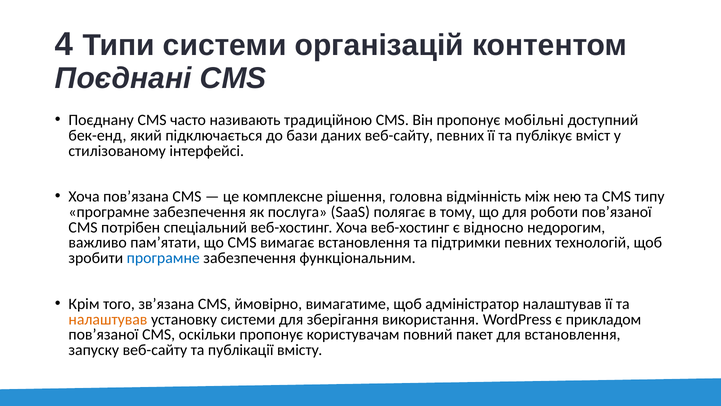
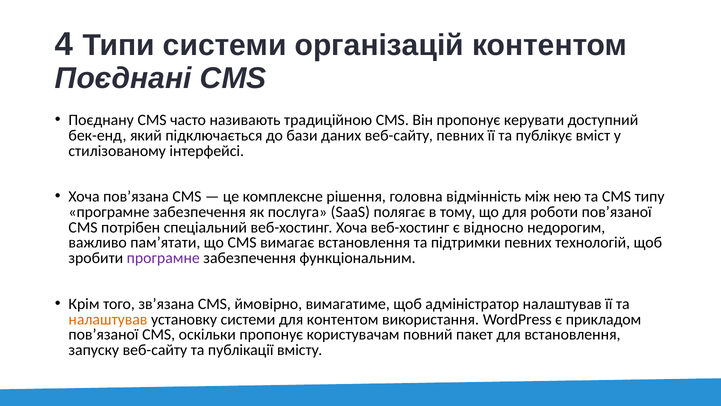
мобільні: мобільні -> керувати
програмне at (163, 258) colour: blue -> purple
для зберігання: зберігання -> контентом
